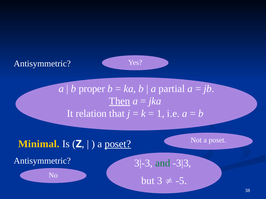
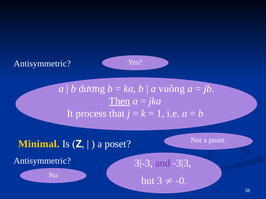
proper: proper -> dương
partial: partial -> vuông
relation: relation -> process
poset at (118, 144) underline: present -> none
and colour: green -> purple
-5: -5 -> -0
